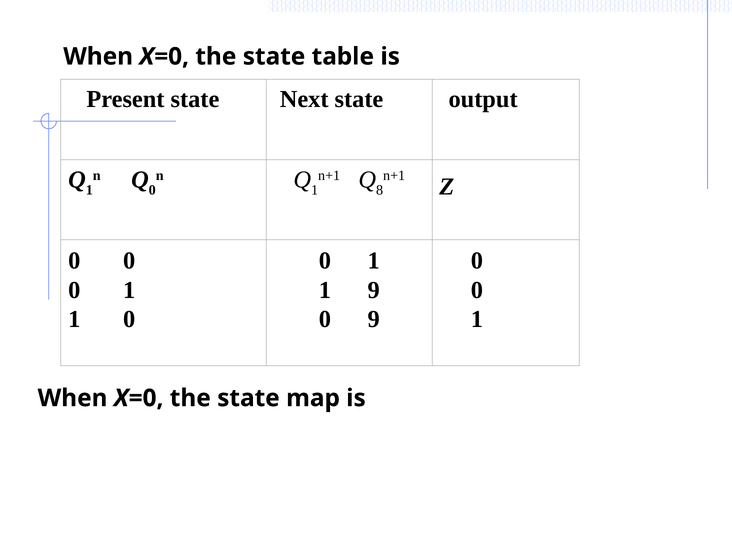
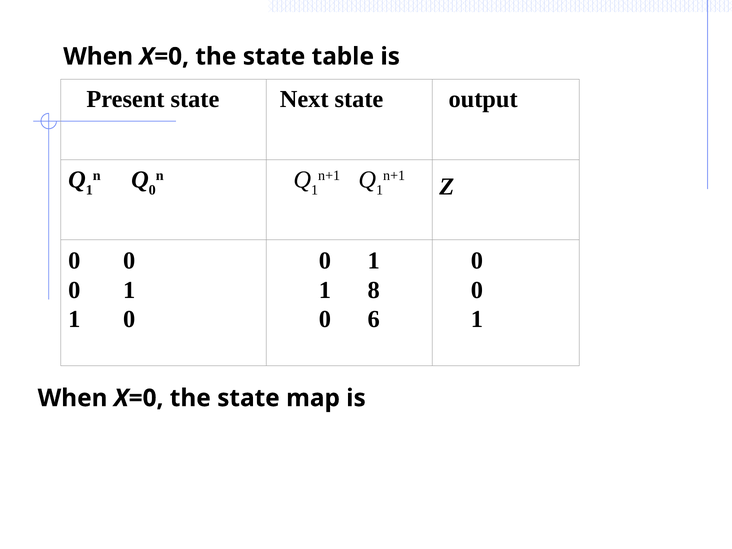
8 at (380, 190): 8 -> 1
1 9: 9 -> 8
0 9: 9 -> 6
